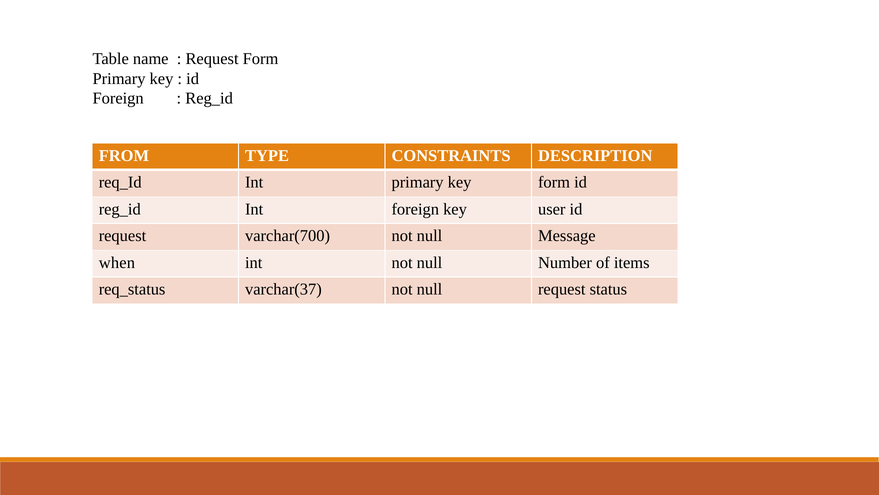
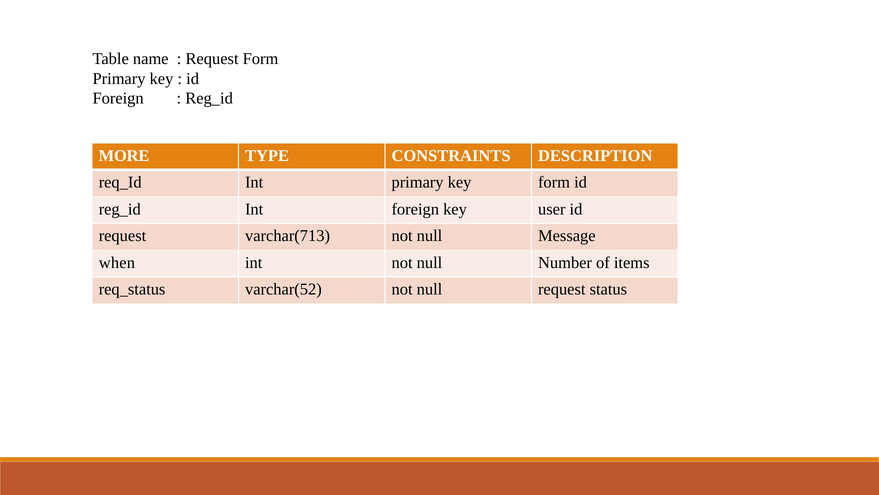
FROM: FROM -> MORE
varchar(700: varchar(700 -> varchar(713
varchar(37: varchar(37 -> varchar(52
